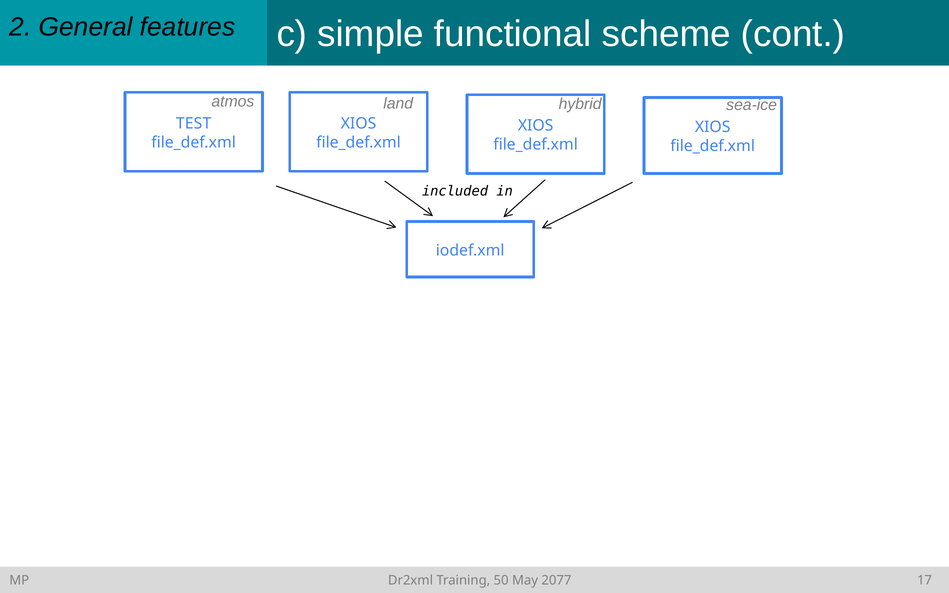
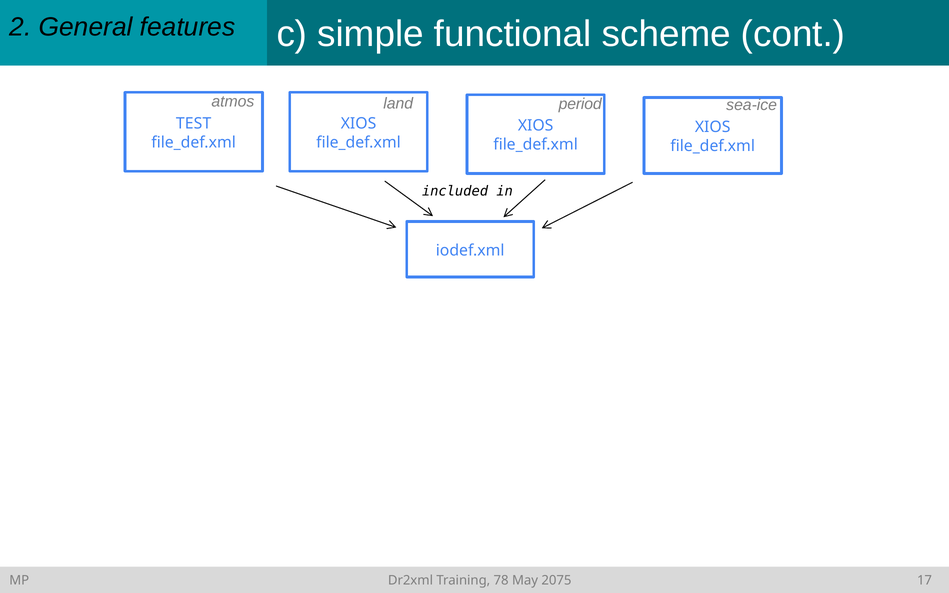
hybrid: hybrid -> period
50: 50 -> 78
2077: 2077 -> 2075
